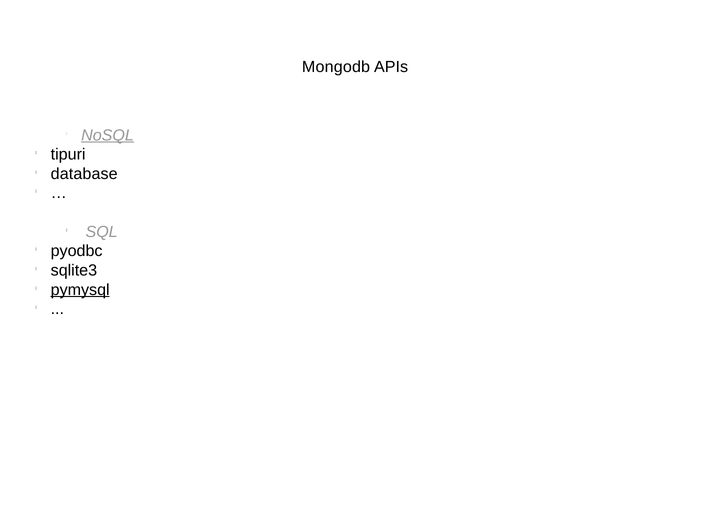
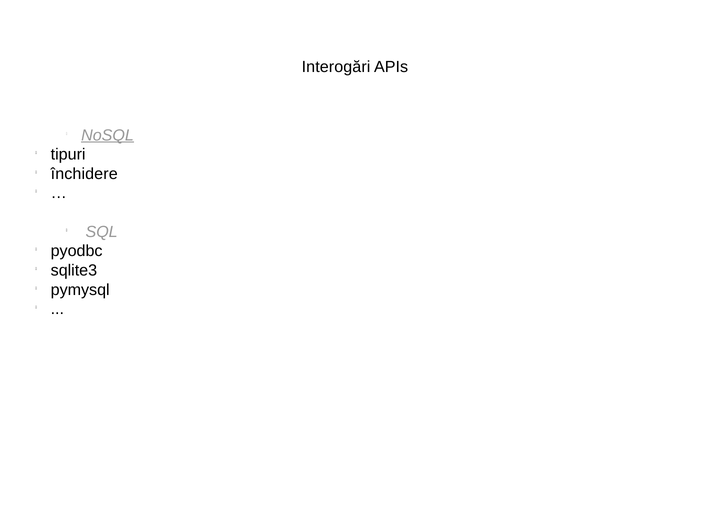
Mongodb: Mongodb -> Interogări
database: database -> închidere
pymysql underline: present -> none
